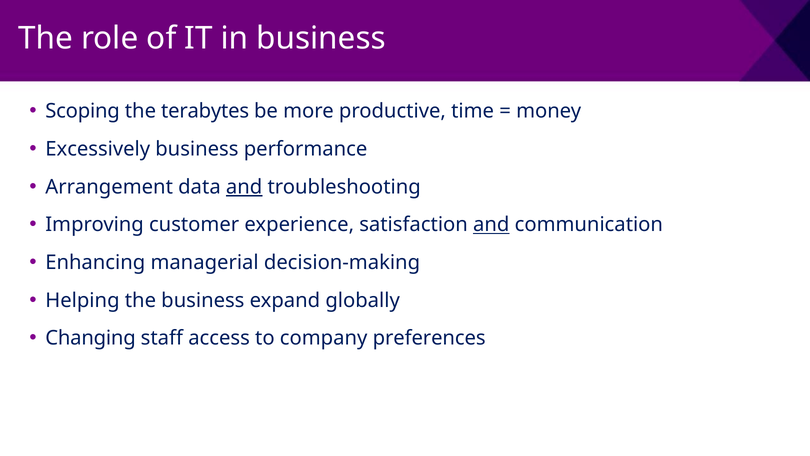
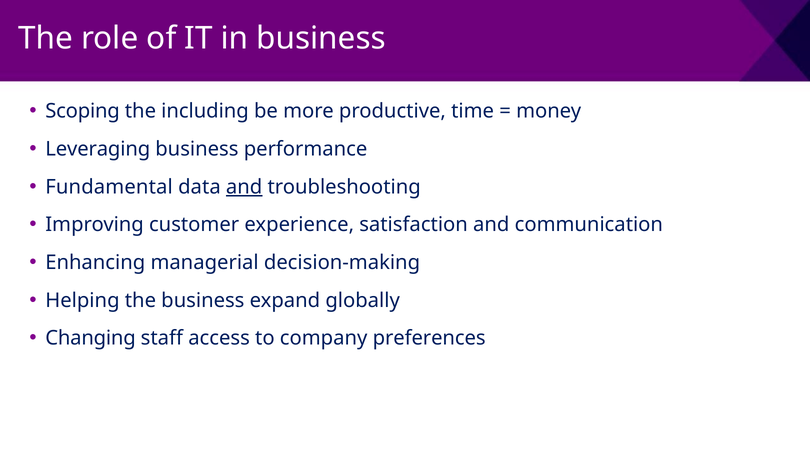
terabytes: terabytes -> including
Excessively: Excessively -> Leveraging
Arrangement: Arrangement -> Fundamental
and at (491, 225) underline: present -> none
